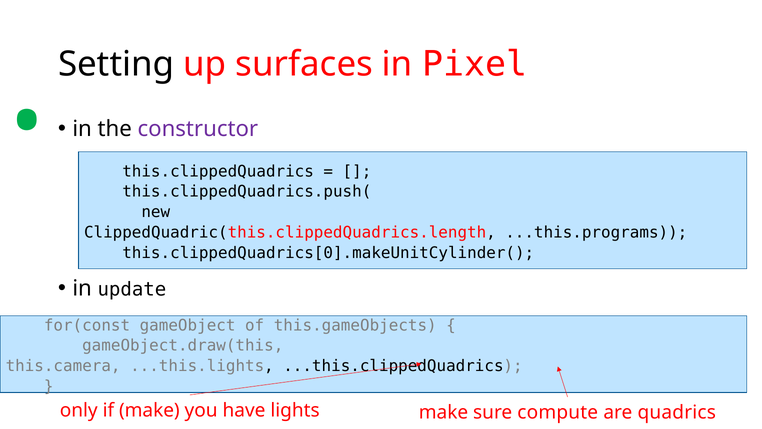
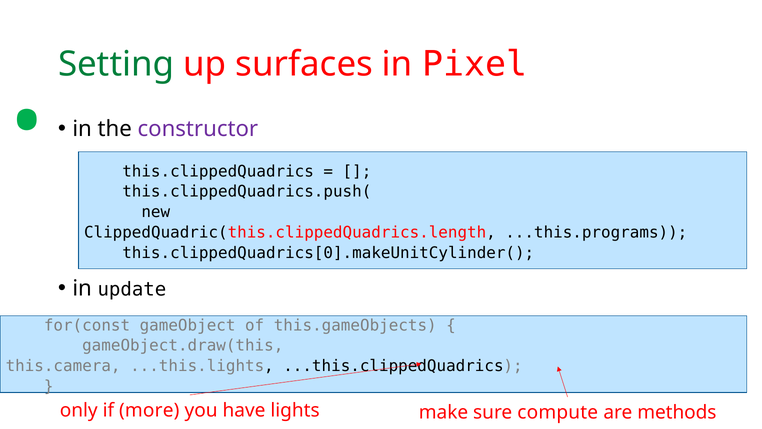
Setting colour: black -> green
if make: make -> more
quadrics: quadrics -> methods
